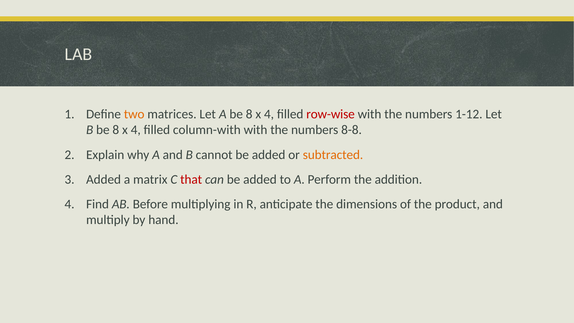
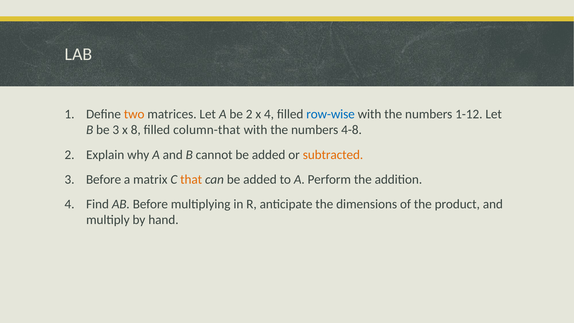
A be 8: 8 -> 2
row-wise colour: red -> blue
B be 8: 8 -> 3
4 at (136, 130): 4 -> 8
column-with: column-with -> column-that
8-8: 8-8 -> 4-8
3 Added: Added -> Before
that colour: red -> orange
